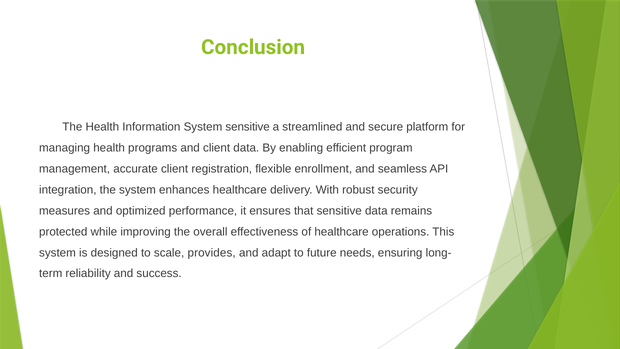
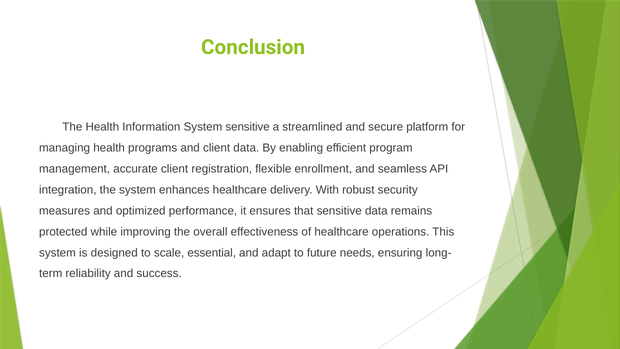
provides: provides -> essential
